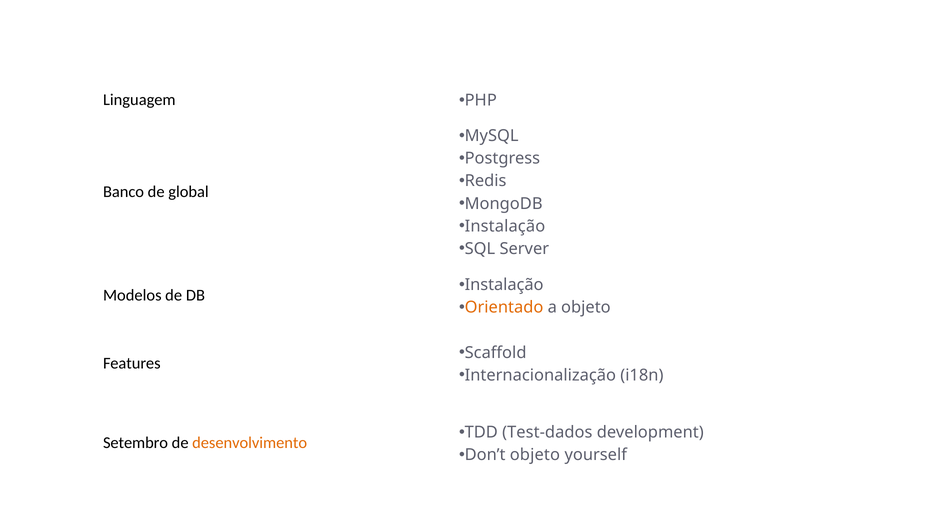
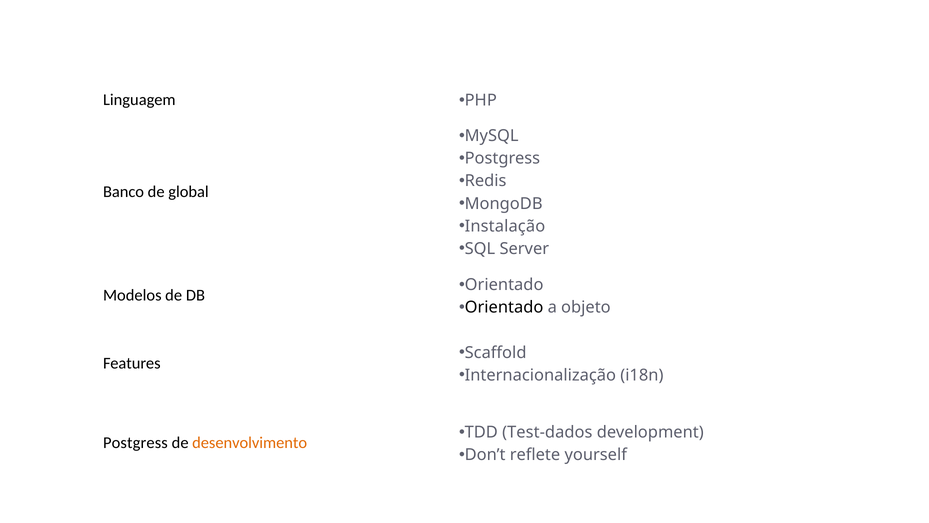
Instalação at (504, 285): Instalação -> Orientado
Orientado at (504, 307) colour: orange -> black
Setembro at (136, 443): Setembro -> Postgress
Don’t objeto: objeto -> reflete
